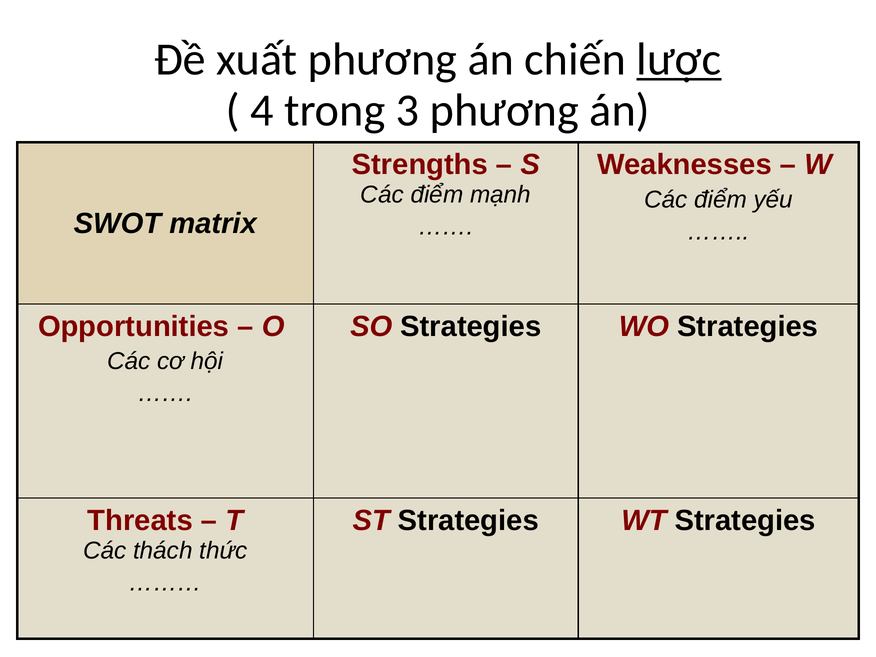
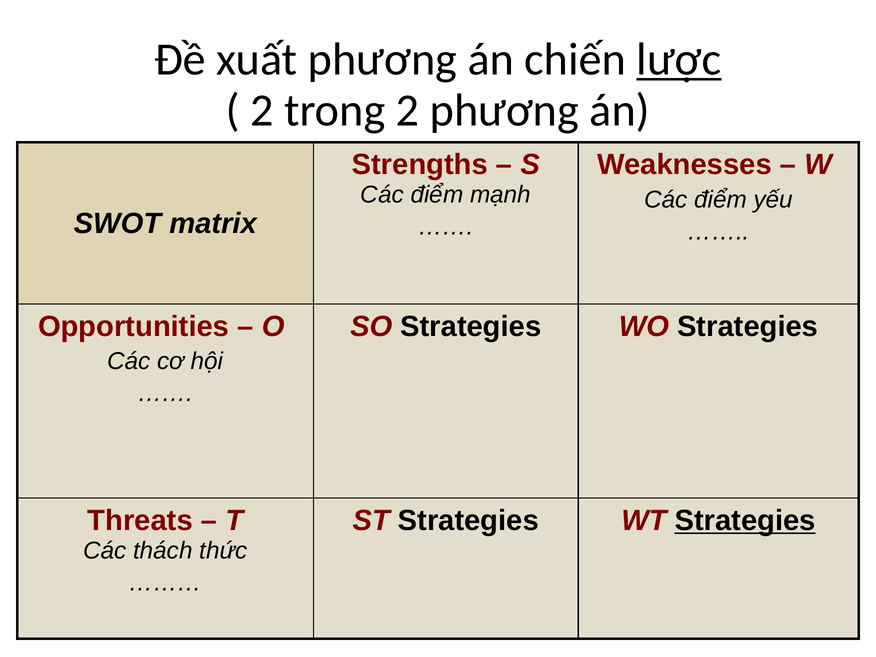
4 at (262, 110): 4 -> 2
trong 3: 3 -> 2
Strategies at (745, 521) underline: none -> present
